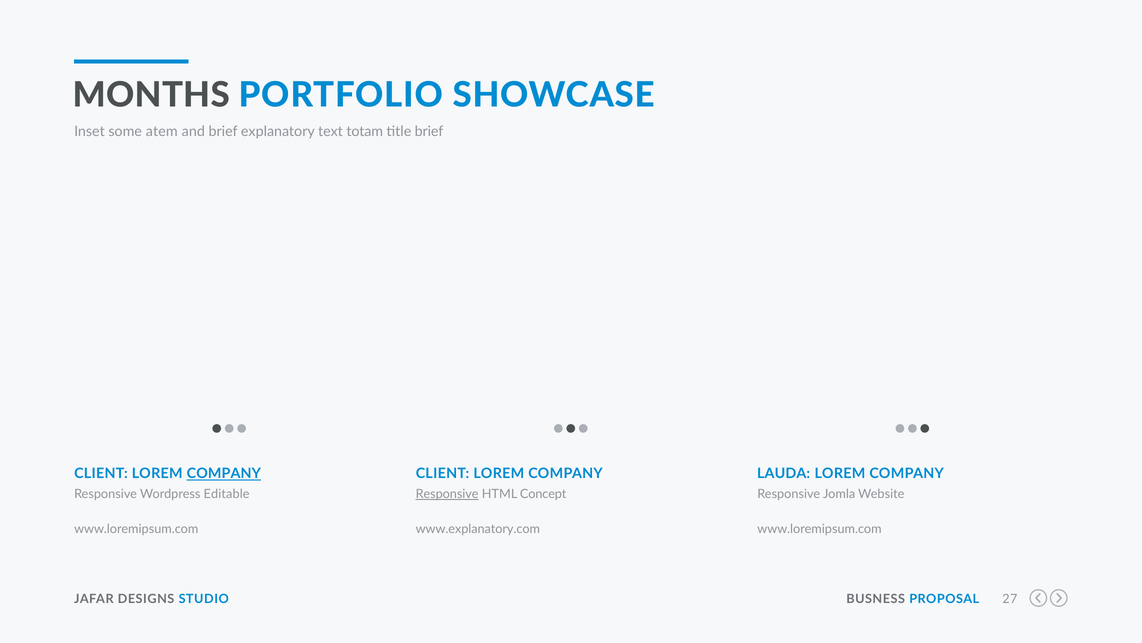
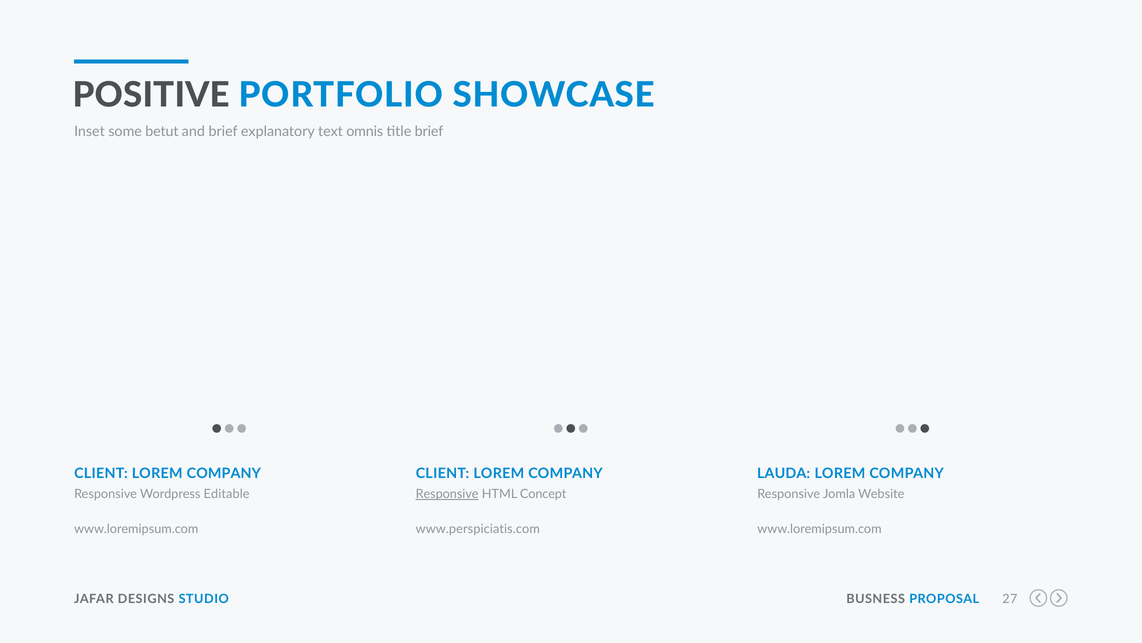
MONTHS: MONTHS -> POSITIVE
atem: atem -> betut
totam: totam -> omnis
COMPANY at (224, 473) underline: present -> none
www.explanatory.com: www.explanatory.com -> www.perspiciatis.com
